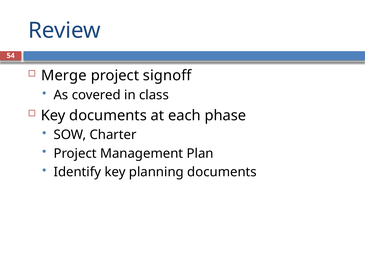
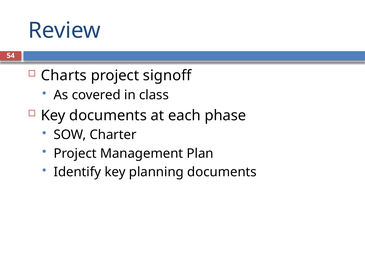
Merge: Merge -> Charts
